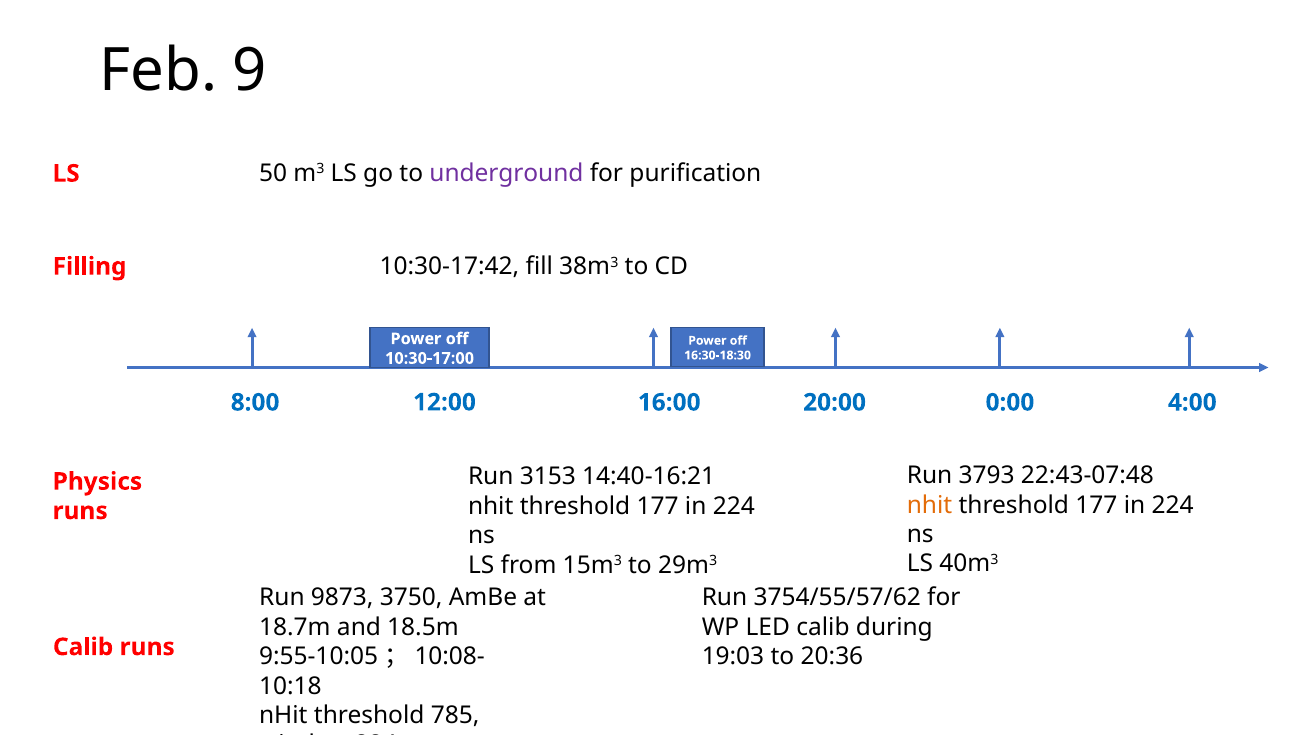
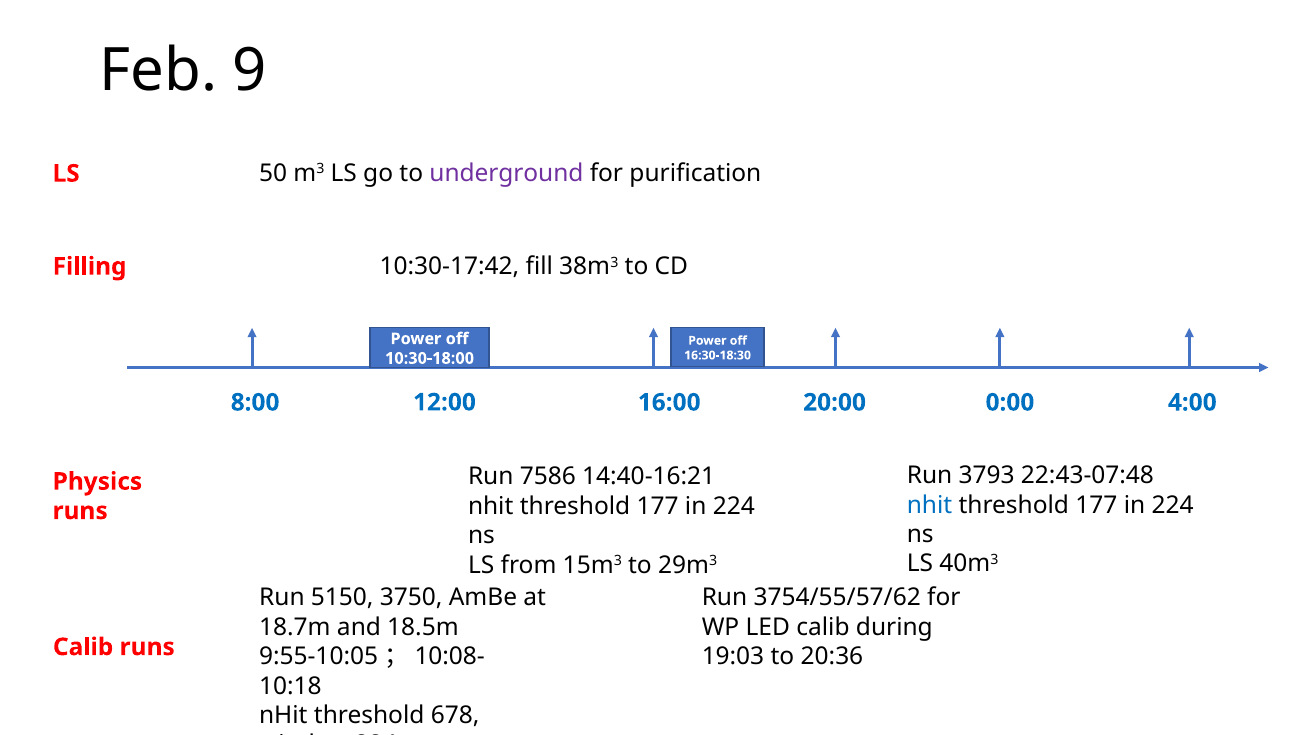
10:30-17:00: 10:30-17:00 -> 10:30-18:00
3153: 3153 -> 7586
nhit at (930, 505) colour: orange -> blue
9873: 9873 -> 5150
785: 785 -> 678
